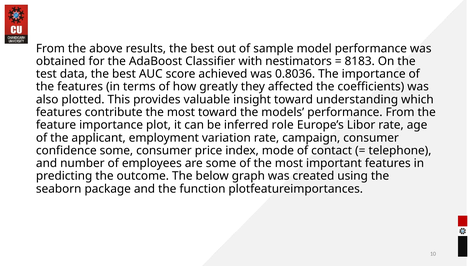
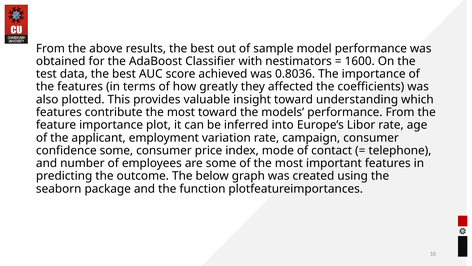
8183: 8183 -> 1600
role: role -> into
